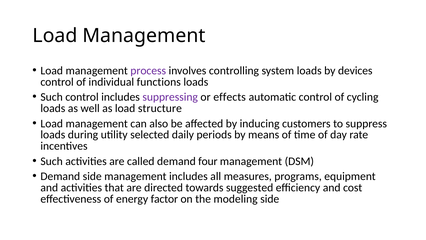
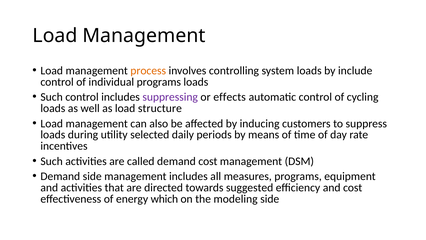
process colour: purple -> orange
devices: devices -> include
individual functions: functions -> programs
demand four: four -> cost
factor: factor -> which
